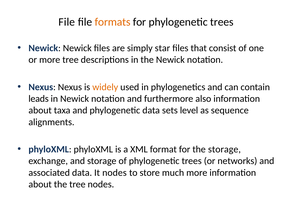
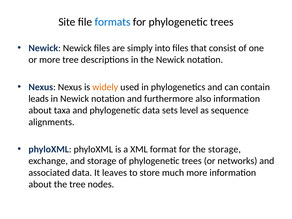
File at (67, 22): File -> Site
formats colour: orange -> blue
star: star -> into
It nodes: nodes -> leaves
